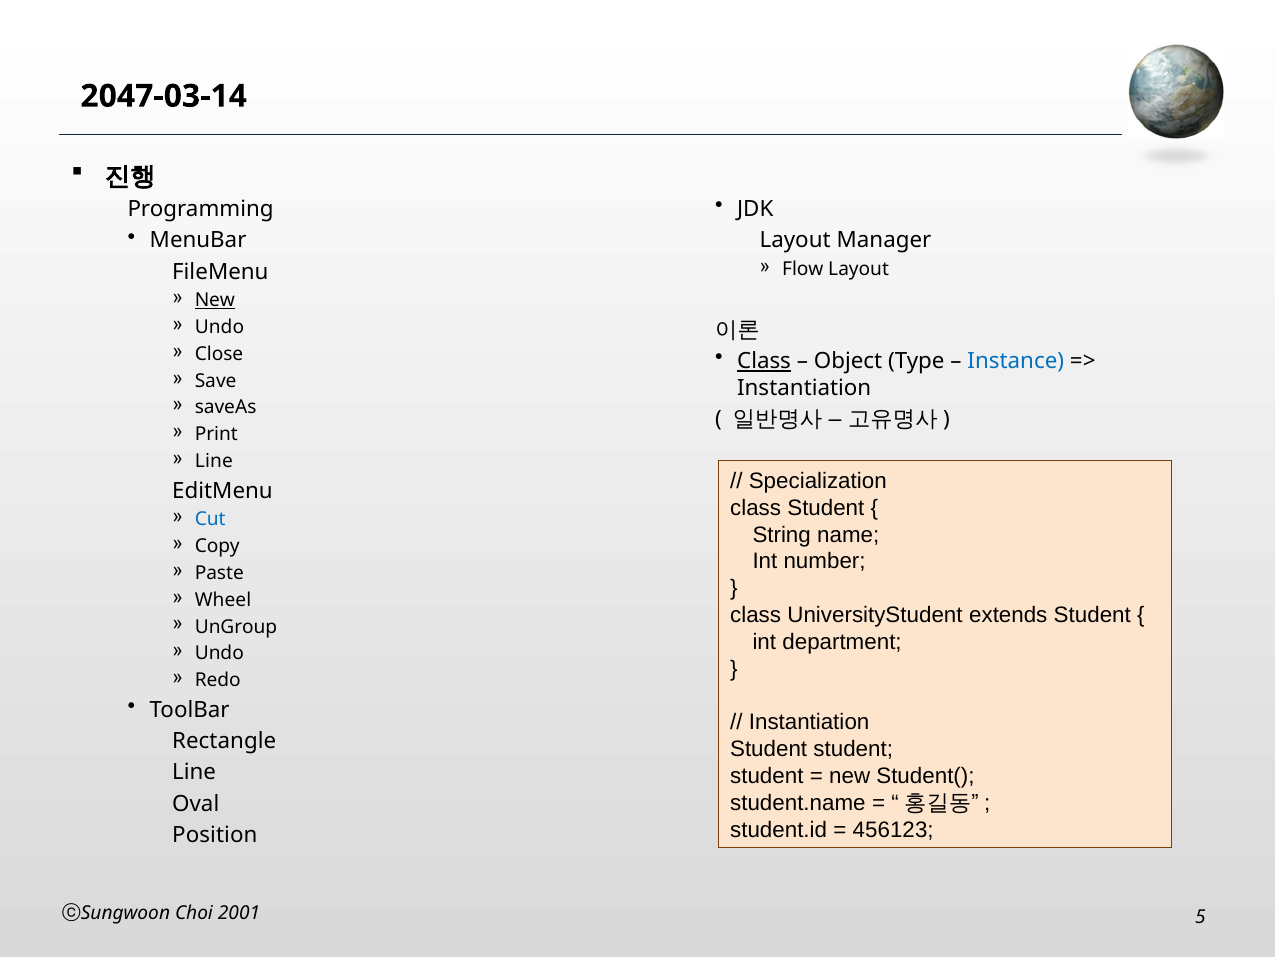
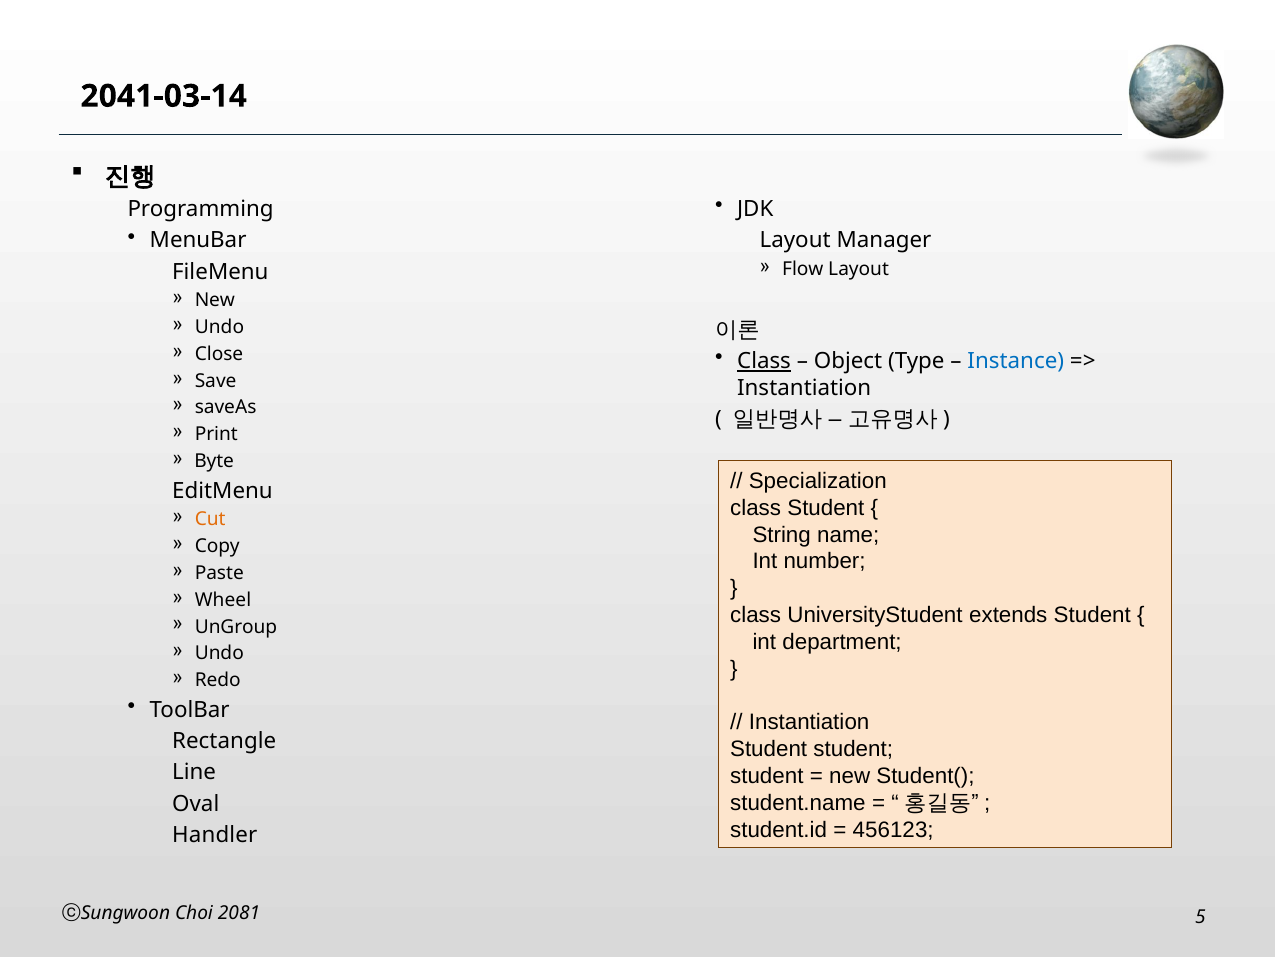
2047-03-14: 2047-03-14 -> 2041-03-14
New underline: present -> none
Line at (214, 461): Line -> Byte
Cut colour: blue -> orange
Position: Position -> Handler
2001: 2001 -> 2081
